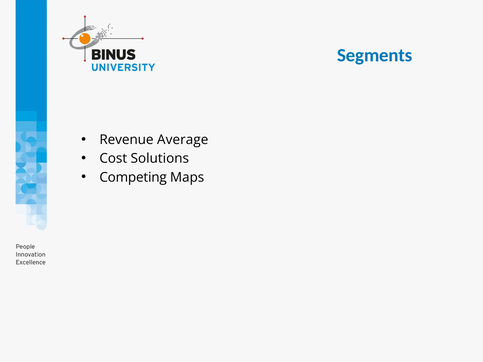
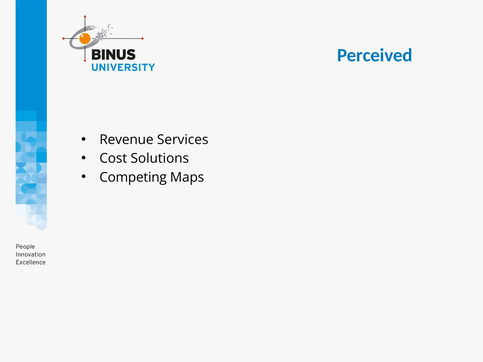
Segments: Segments -> Perceived
Average: Average -> Services
